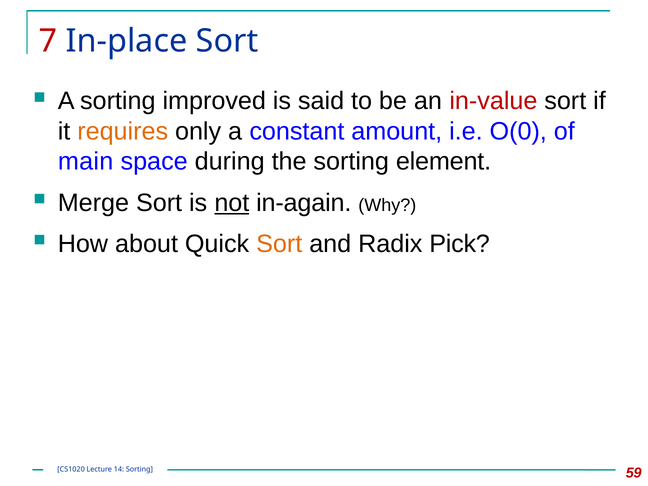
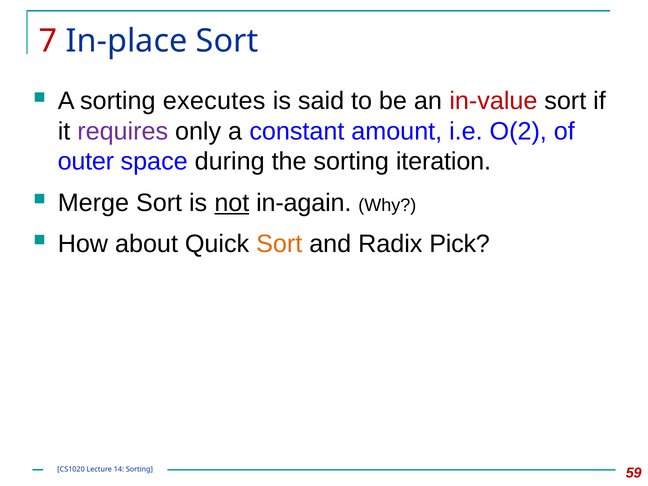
improved: improved -> executes
requires colour: orange -> purple
O(0: O(0 -> O(2
main: main -> outer
element: element -> iteration
